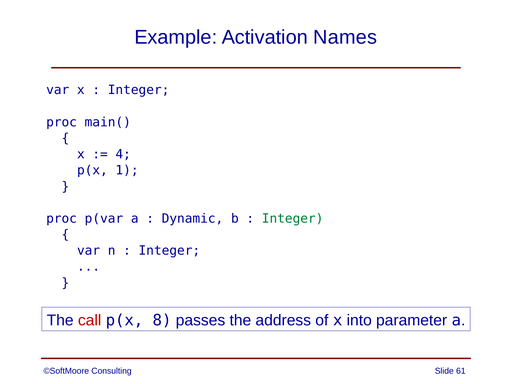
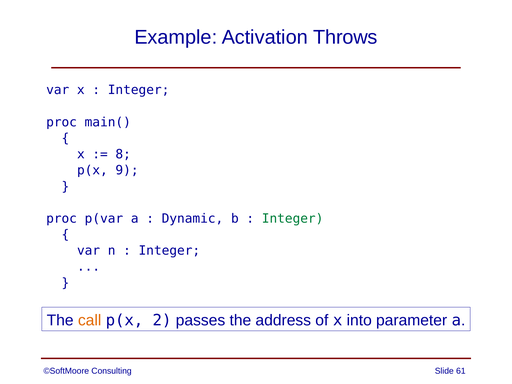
Names: Names -> Throws
4: 4 -> 8
1: 1 -> 9
call colour: red -> orange
8: 8 -> 2
